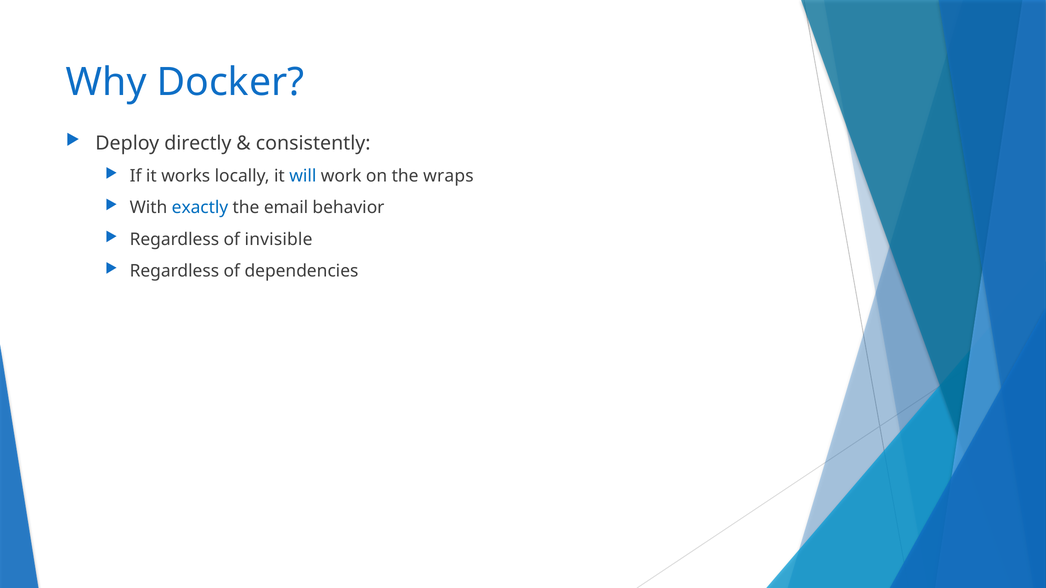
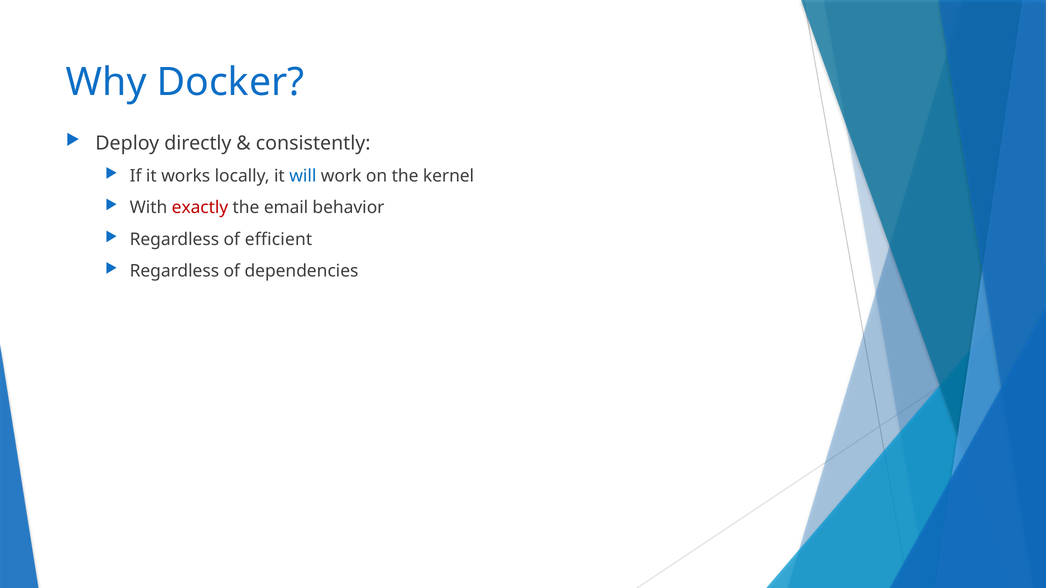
wraps: wraps -> kernel
exactly colour: blue -> red
invisible: invisible -> efficient
